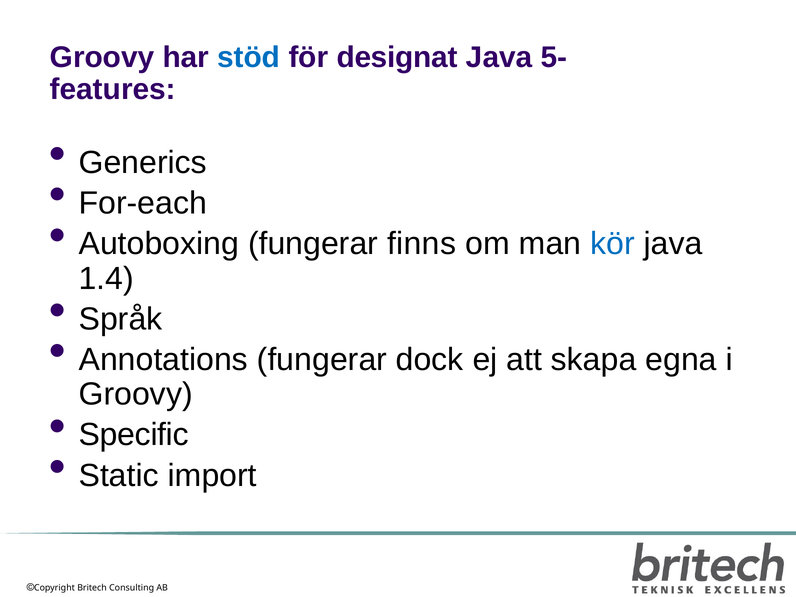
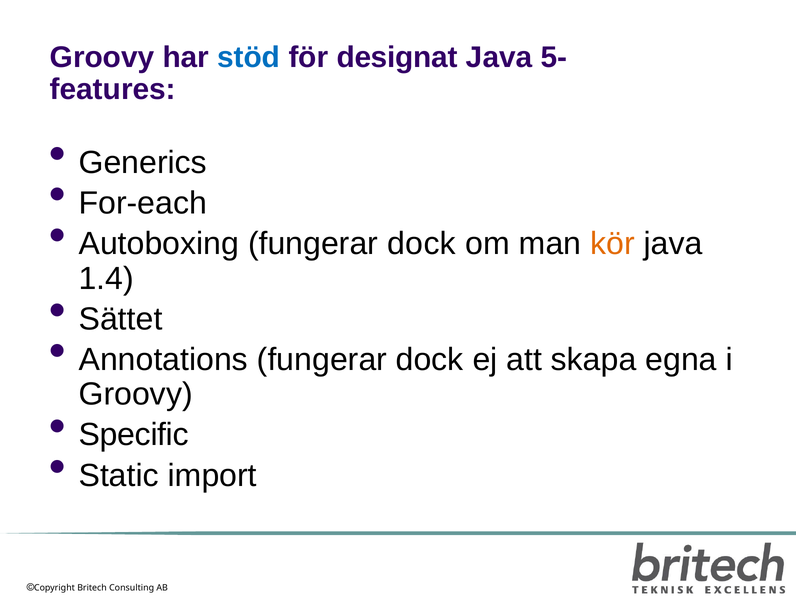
Autoboxing fungerar finns: finns -> dock
kör colour: blue -> orange
Språk: Språk -> Sättet
